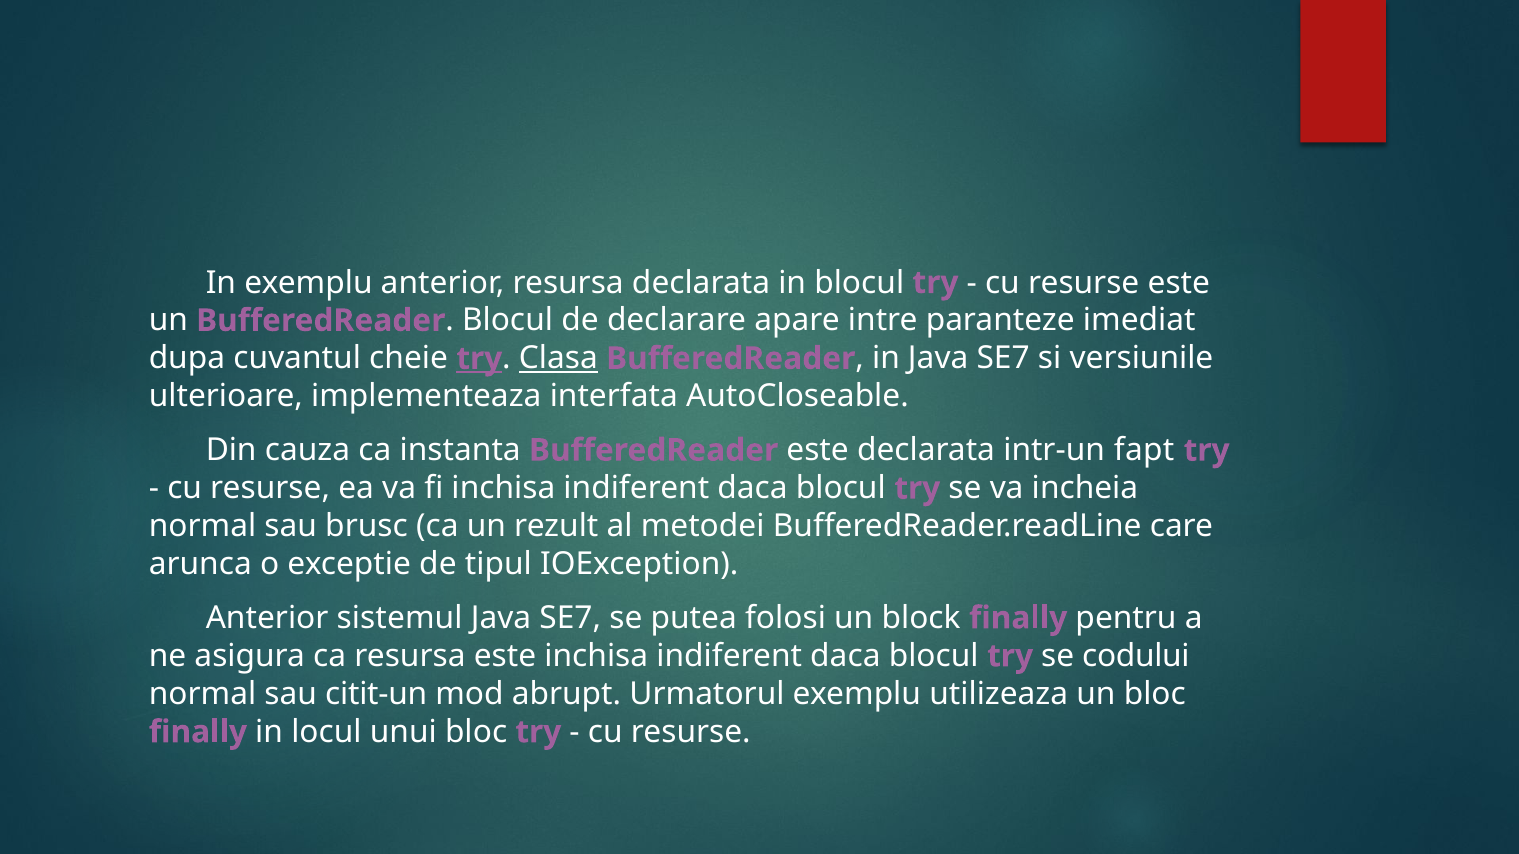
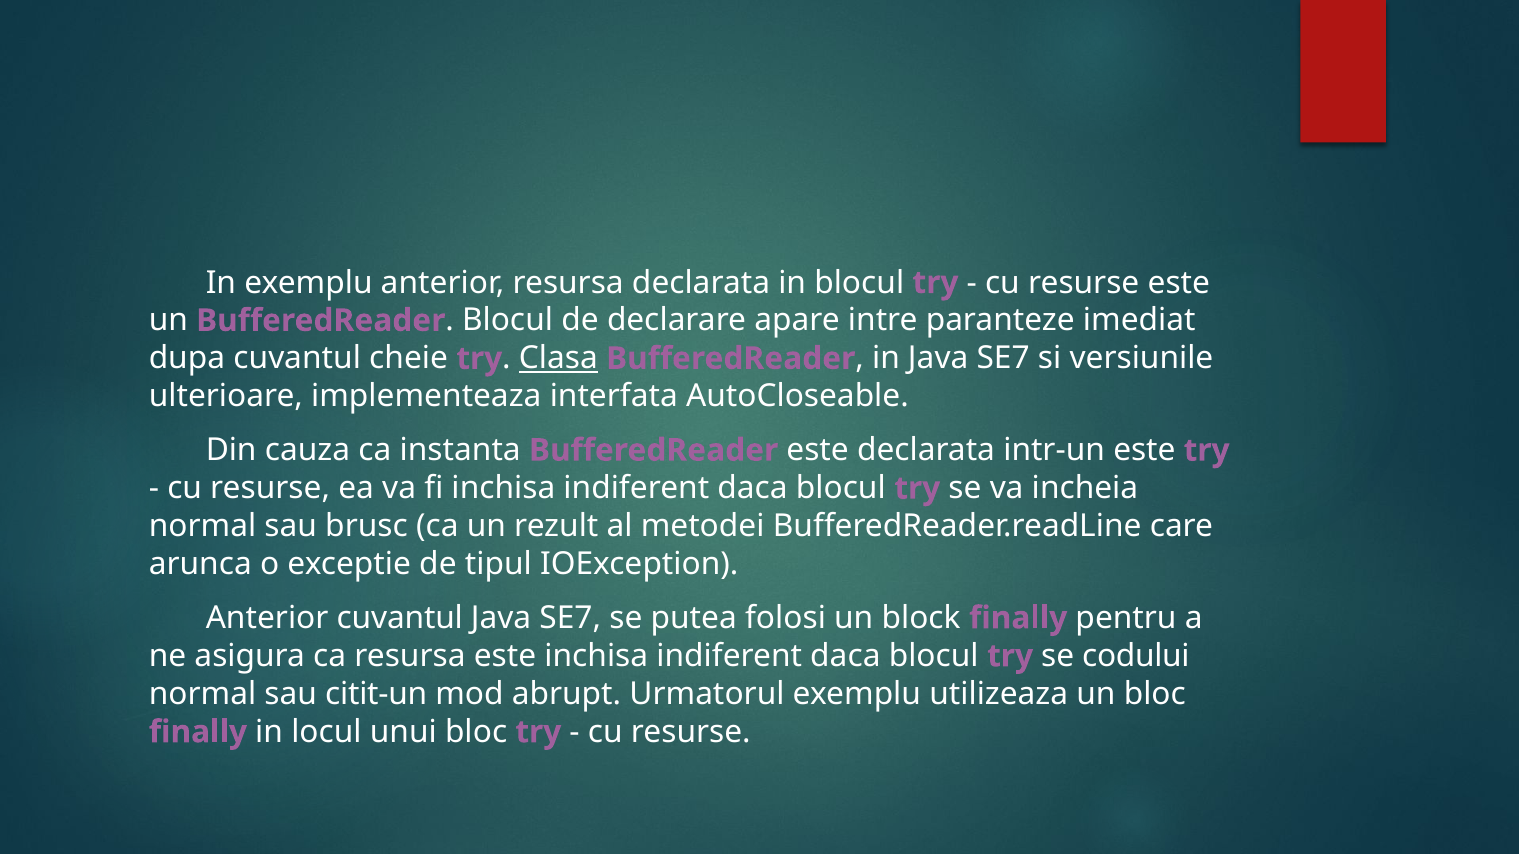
try at (479, 359) underline: present -> none
intr-un fapt: fapt -> este
Anterior sistemul: sistemul -> cuvantul
